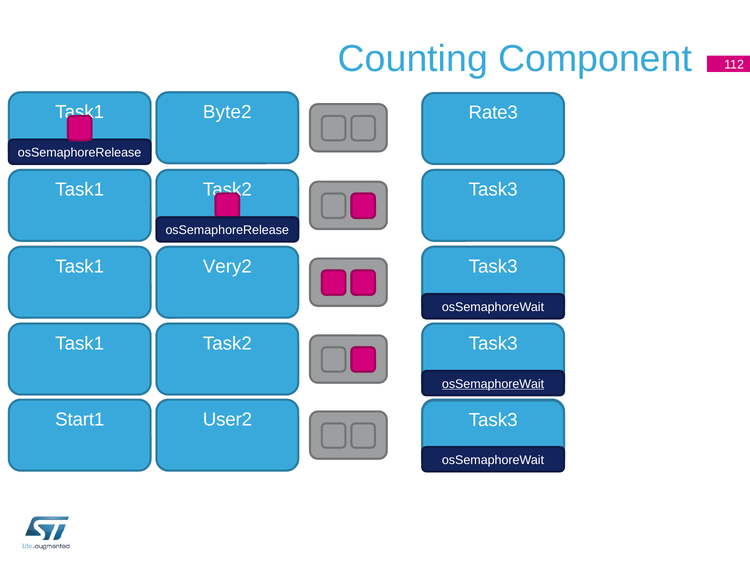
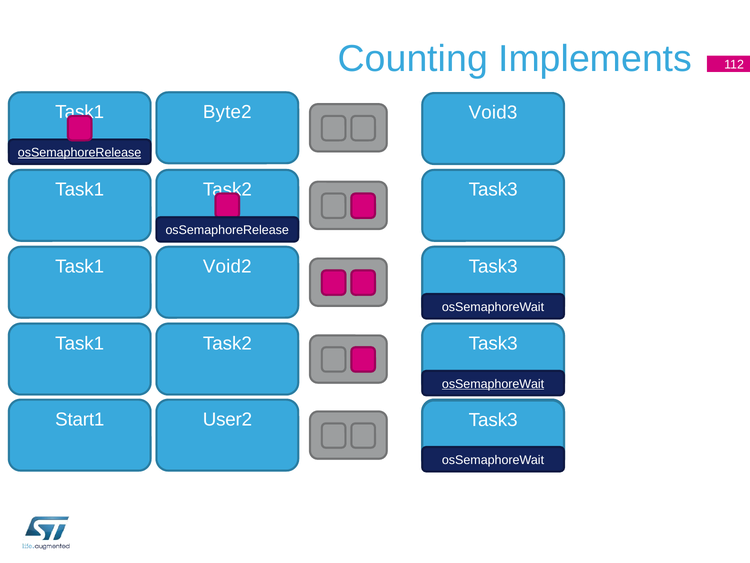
Component: Component -> Implements
Rate3: Rate3 -> Void3
osSemaphoreRelease at (80, 152) underline: none -> present
Very2: Very2 -> Void2
